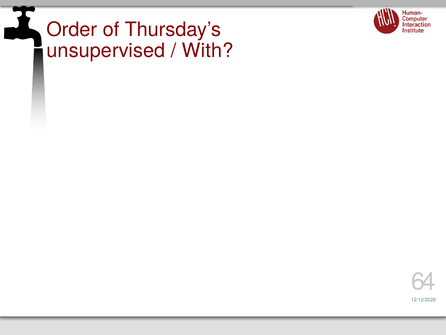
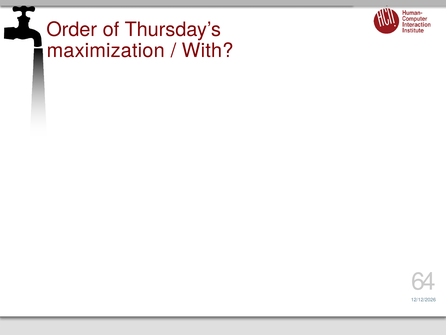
unsupervised: unsupervised -> maximization
